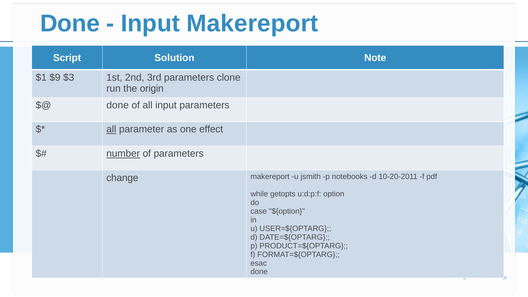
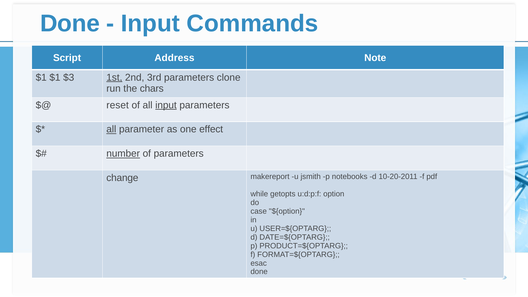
Input Makereport: Makereport -> Commands
Solution: Solution -> Address
$1 $9: $9 -> $1
1st underline: none -> present
origin: origin -> chars
done at (118, 105): done -> reset
input at (166, 105) underline: none -> present
